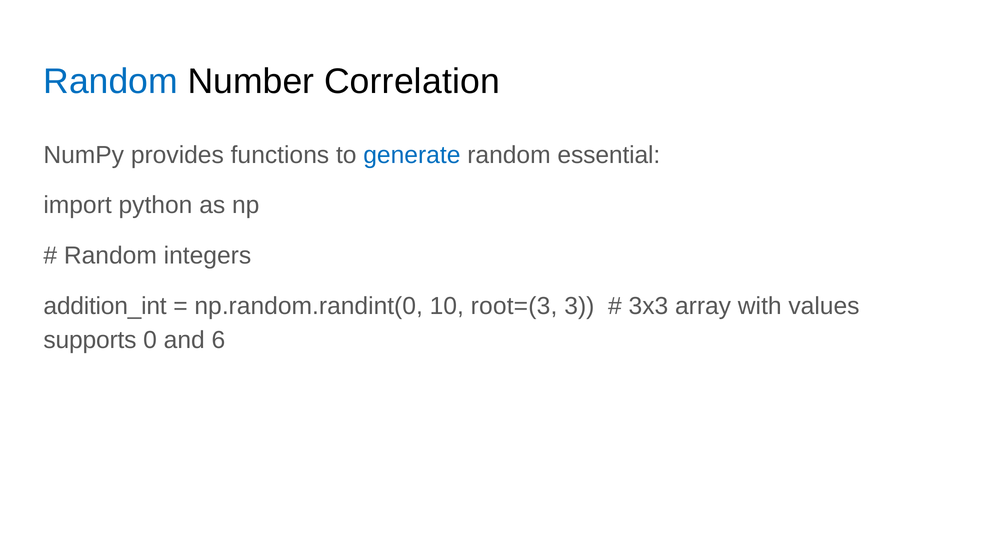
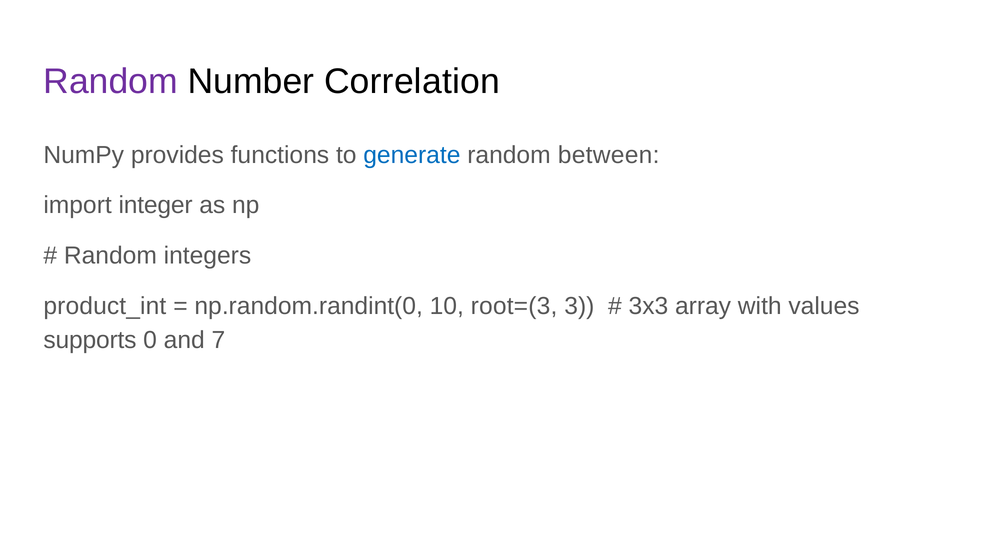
Random at (111, 82) colour: blue -> purple
essential: essential -> between
python: python -> integer
addition_int: addition_int -> product_int
6: 6 -> 7
